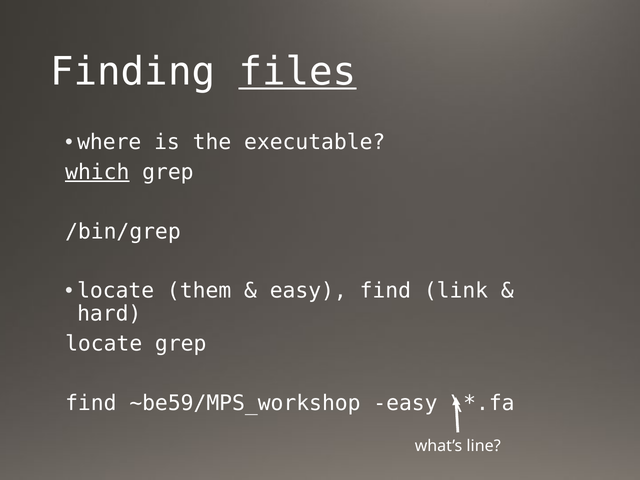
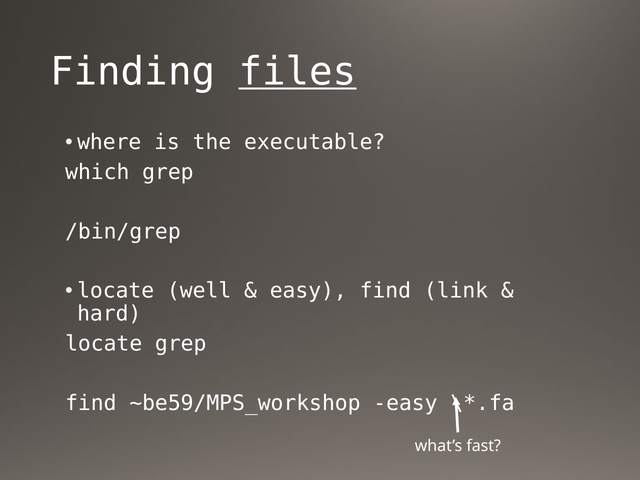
which underline: present -> none
them: them -> well
line: line -> fast
